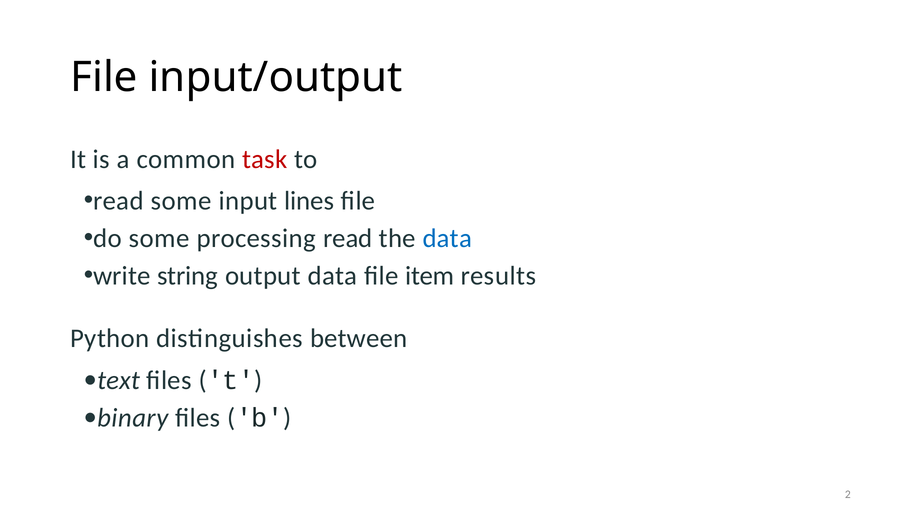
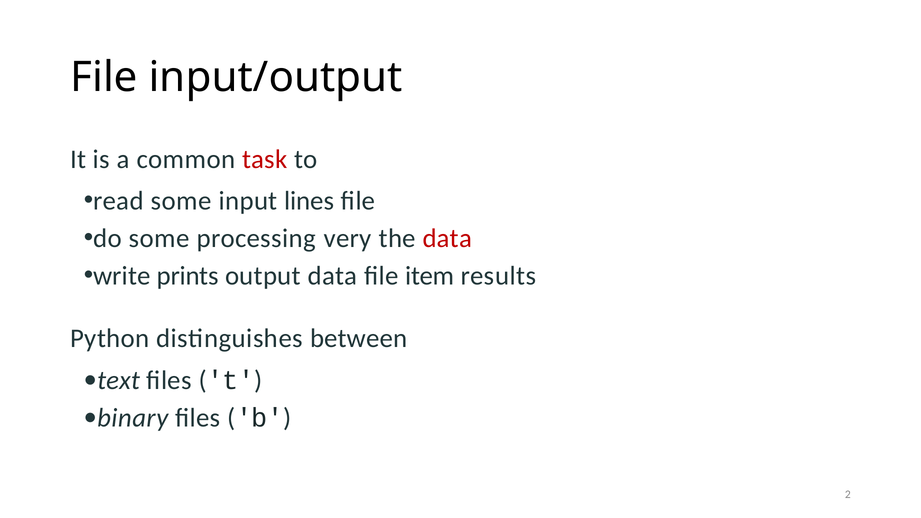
processing read: read -> very
data at (447, 238) colour: blue -> red
string: string -> prints
